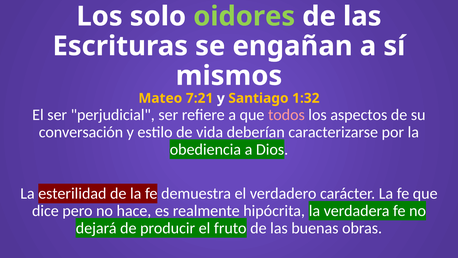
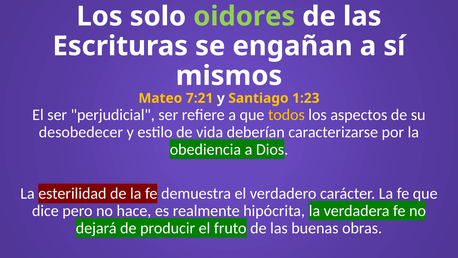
1:32: 1:32 -> 1:23
todos colour: pink -> yellow
conversación: conversación -> desobedecer
